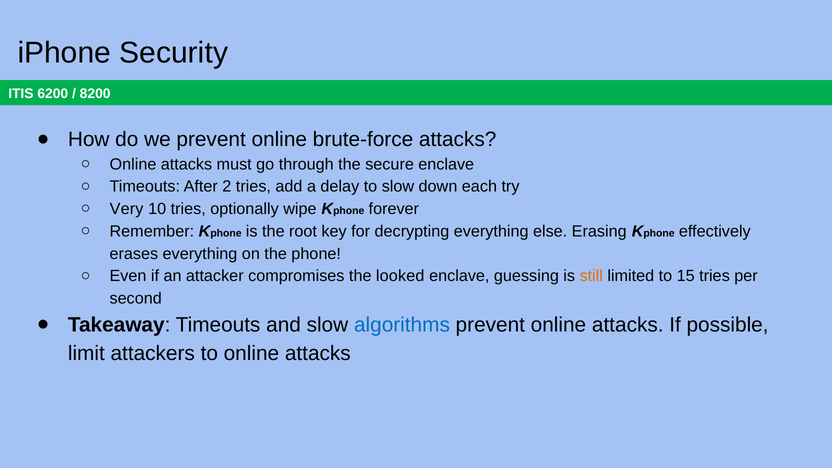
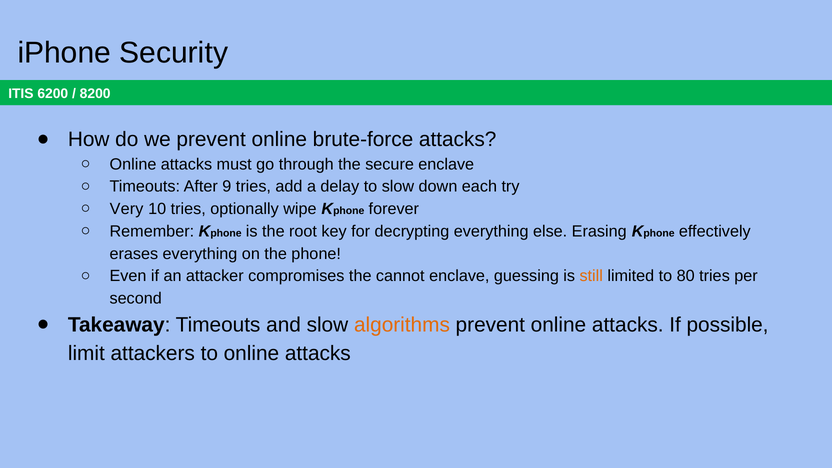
2: 2 -> 9
looked: looked -> cannot
15: 15 -> 80
algorithms colour: blue -> orange
